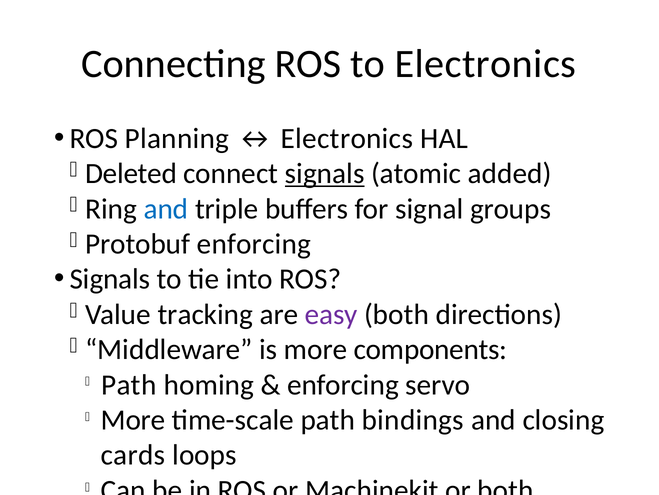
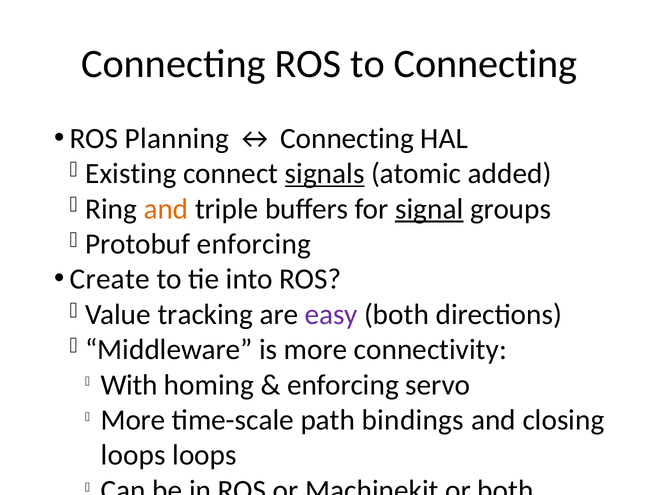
to Electronics: Electronics -> Connecting
Electronics at (347, 138): Electronics -> Connecting
Deleted at (131, 173): Deleted -> Existing
and at (166, 209) colour: blue -> orange
signal underline: none -> present
Signals at (110, 279): Signals -> Create
components: components -> connectivity
Path at (129, 384): Path -> With
cards at (133, 455): cards -> loops
